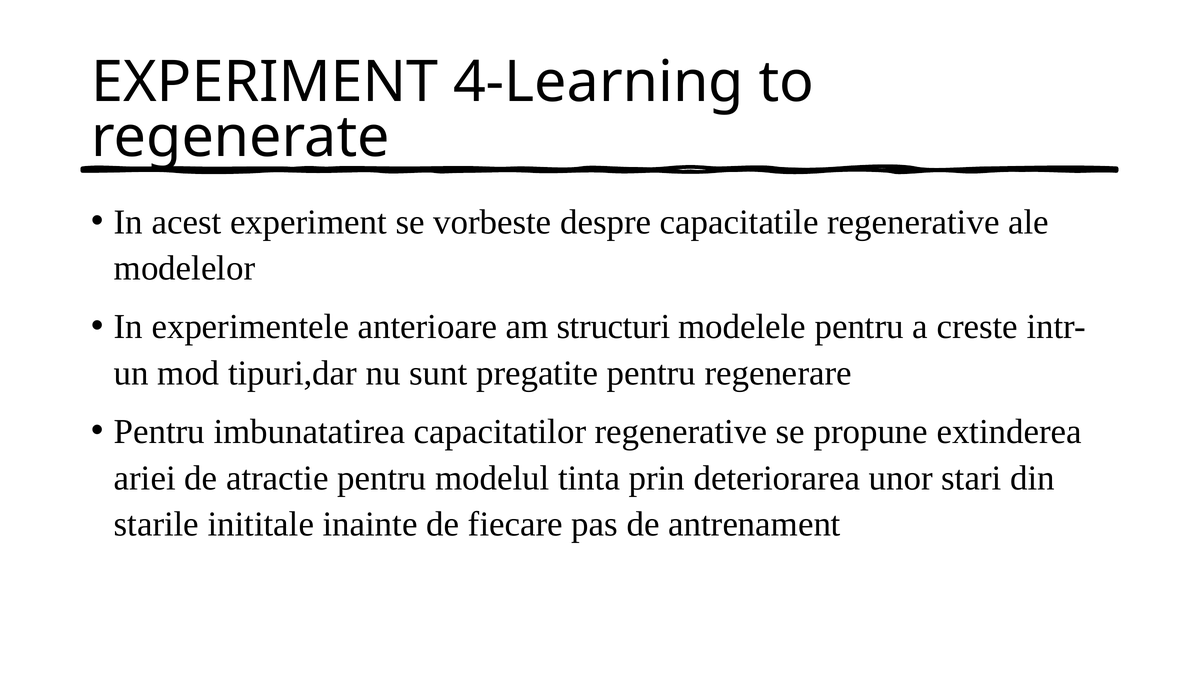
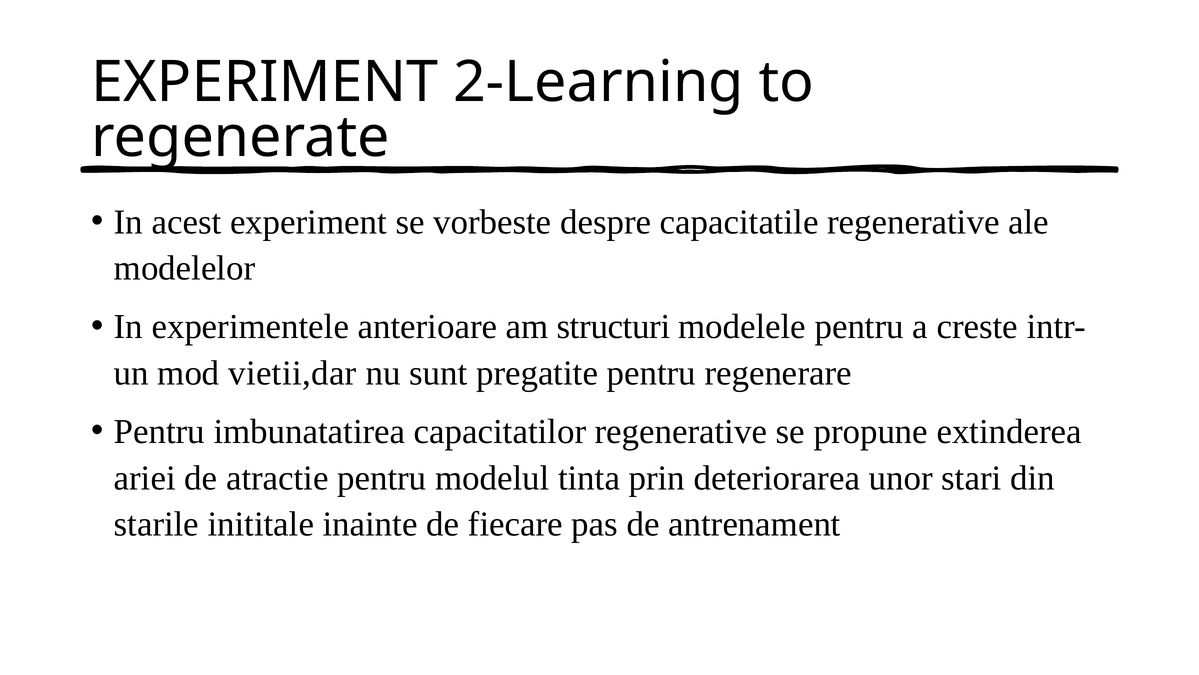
4-Learning: 4-Learning -> 2-Learning
tipuri,dar: tipuri,dar -> vietii,dar
